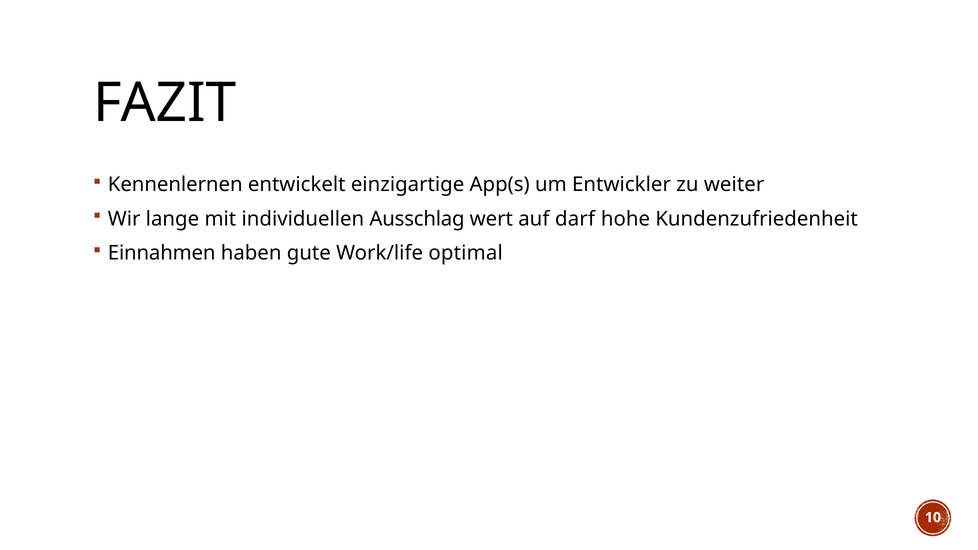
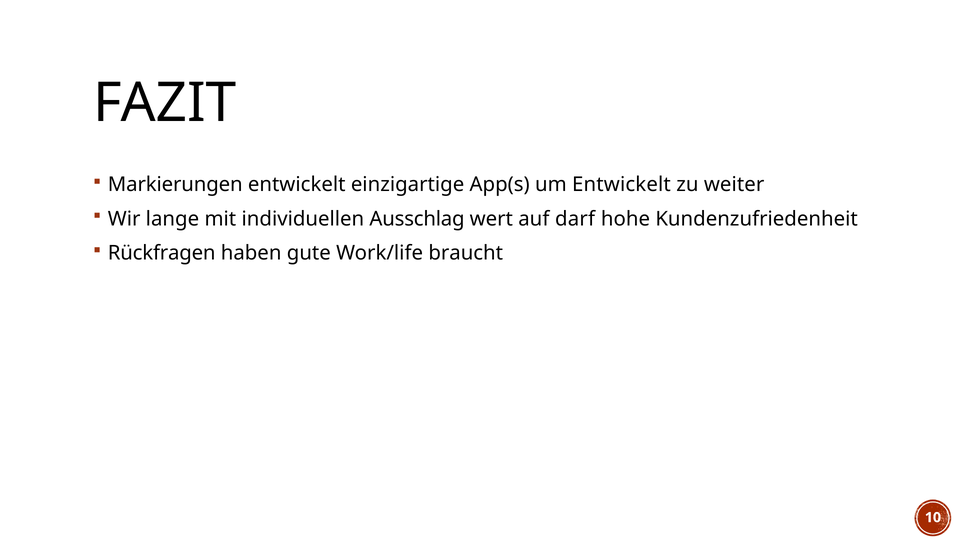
Kennenlernen: Kennenlernen -> Markierungen
um Entwickler: Entwickler -> Entwickelt
Einnahmen: Einnahmen -> Rückfragen
optimal: optimal -> braucht
